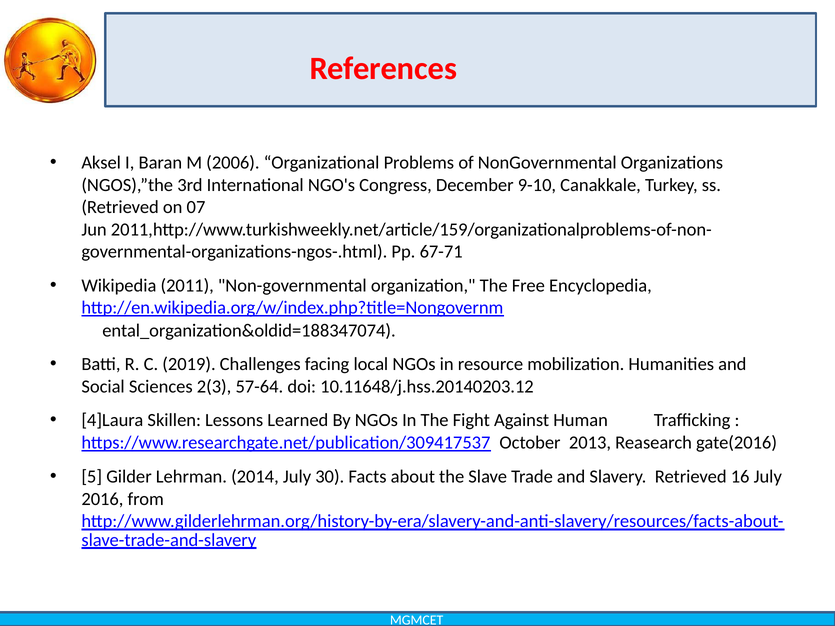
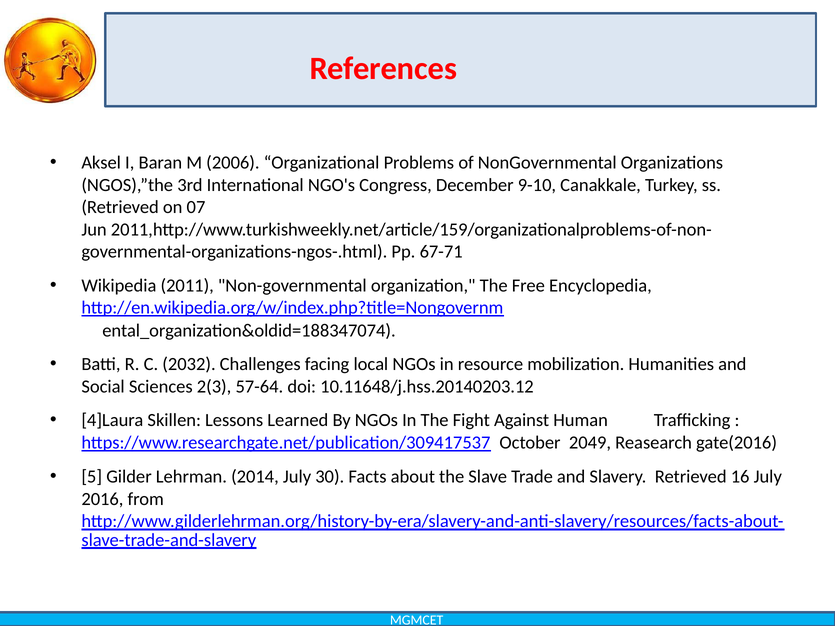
2019: 2019 -> 2032
2013: 2013 -> 2049
